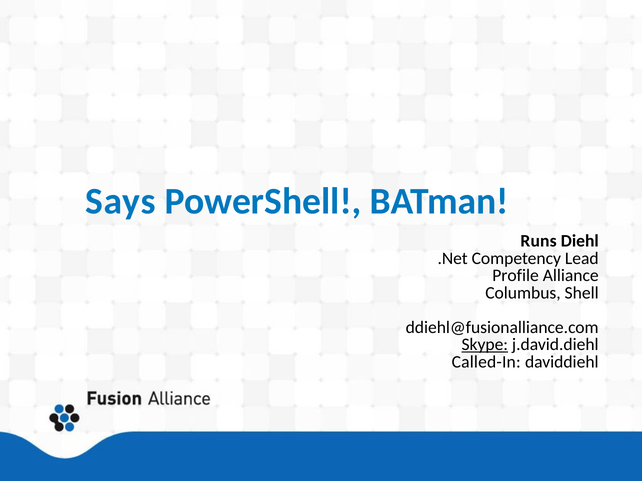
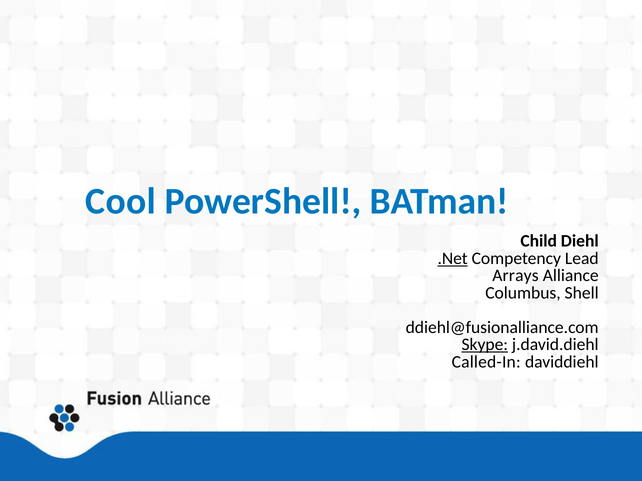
Says: Says -> Cool
Runs: Runs -> Child
.Net underline: none -> present
Profile: Profile -> Arrays
